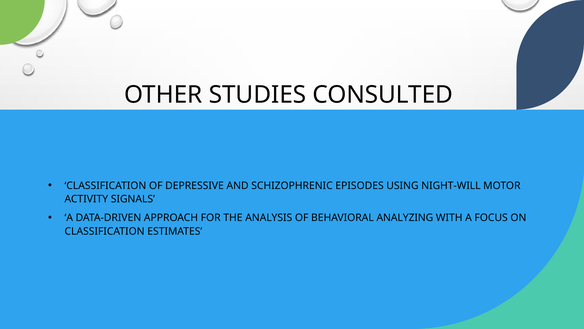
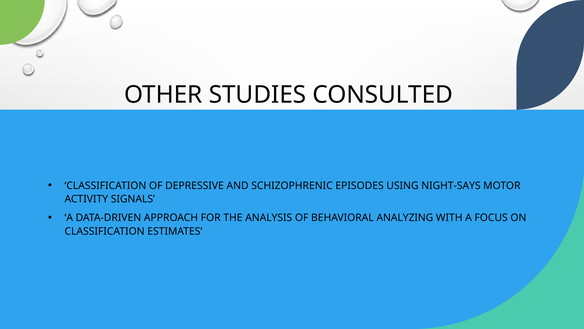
NIGHT-WILL: NIGHT-WILL -> NIGHT-SAYS
